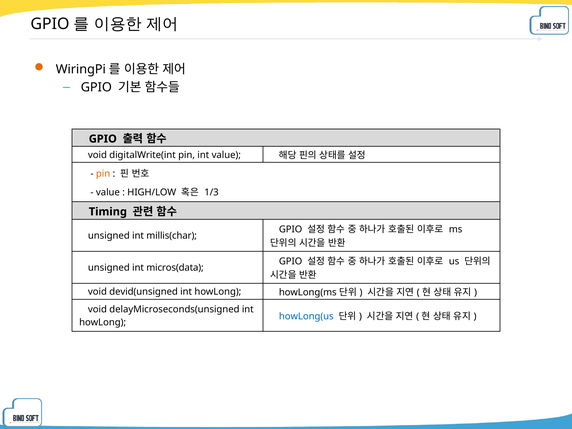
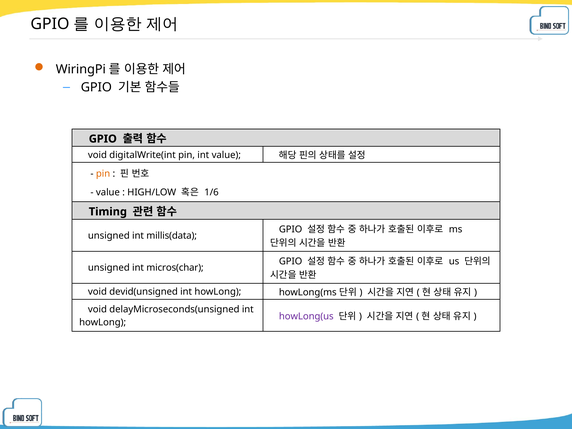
1/3: 1/3 -> 1/6
millis(char: millis(char -> millis(data
micros(data: micros(data -> micros(char
howLong(us colour: blue -> purple
